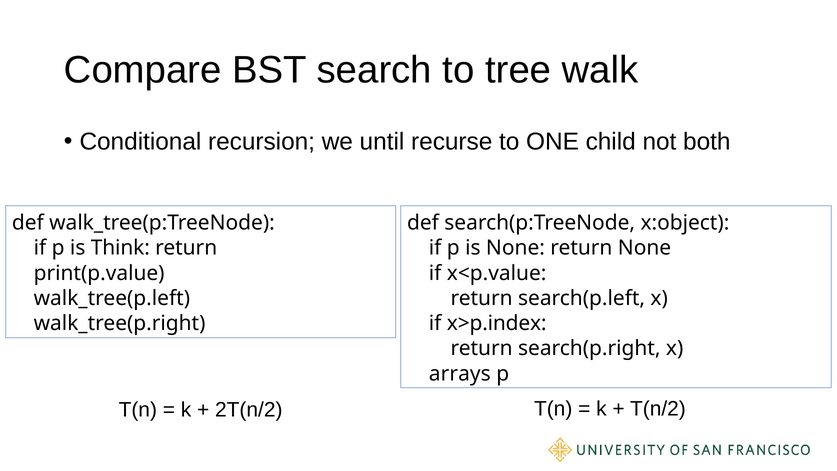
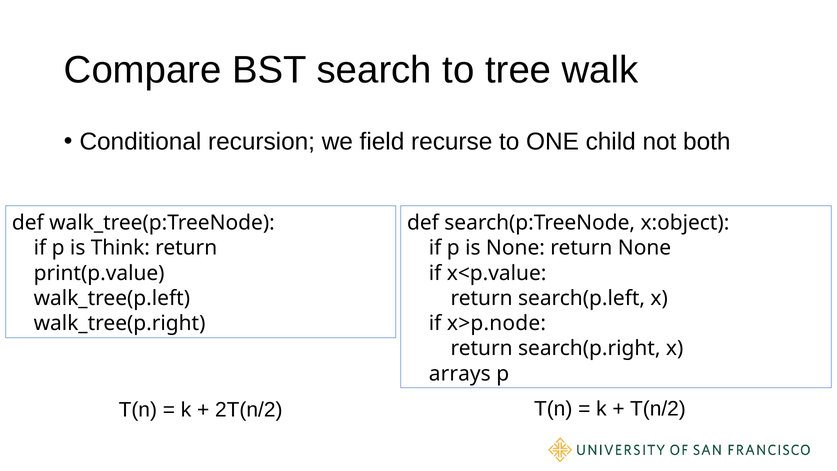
until: until -> field
x>p.index: x>p.index -> x>p.node
